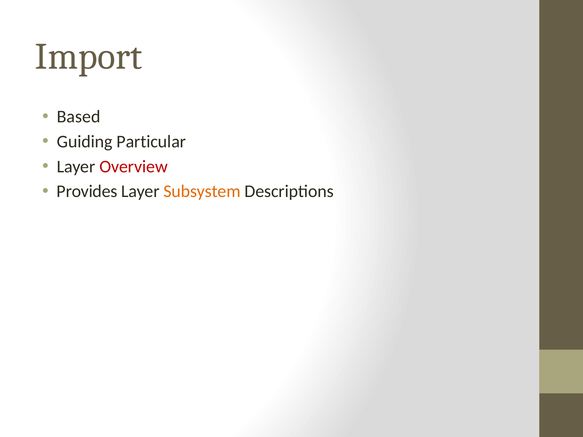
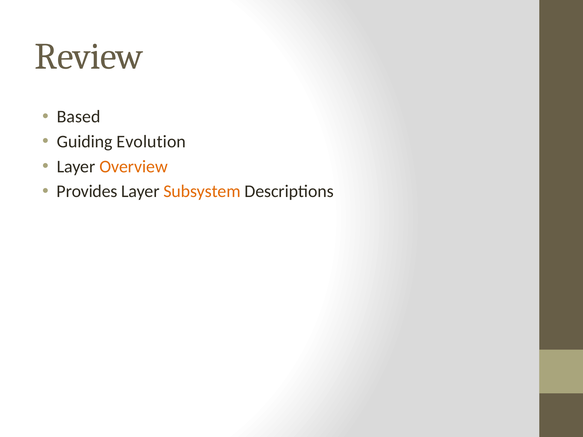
Import: Import -> Review
Particular: Particular -> Evolution
Overview colour: red -> orange
